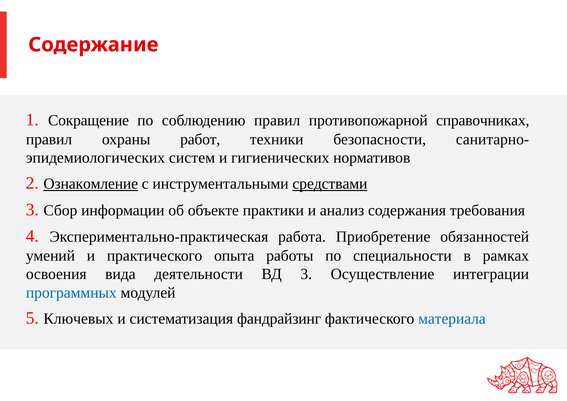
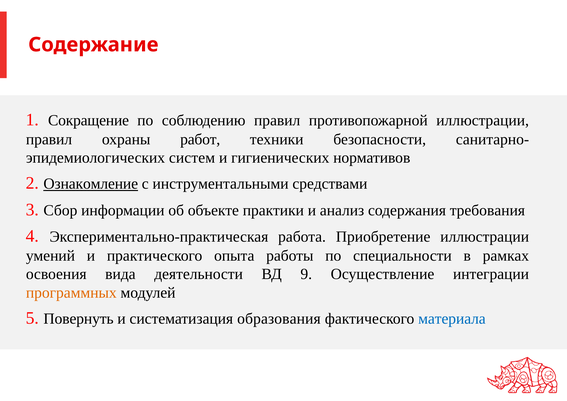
противопожарной справочниках: справочниках -> иллюстрации
средствами underline: present -> none
Приобретение обязанностей: обязанностей -> иллюстрации
ВД 3: 3 -> 9
программных colour: blue -> orange
Ключевых: Ключевых -> Повернуть
фандрайзинг: фандрайзинг -> образования
